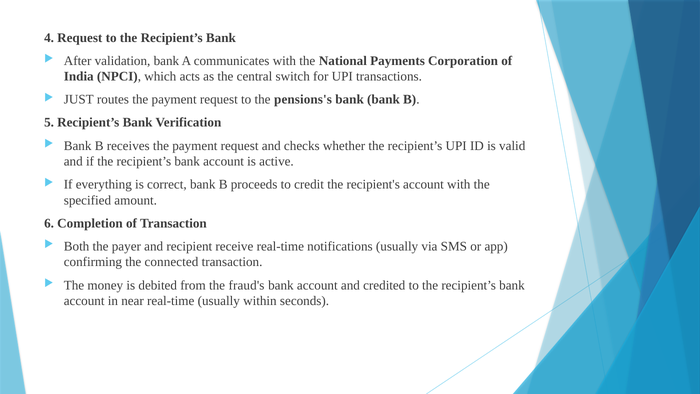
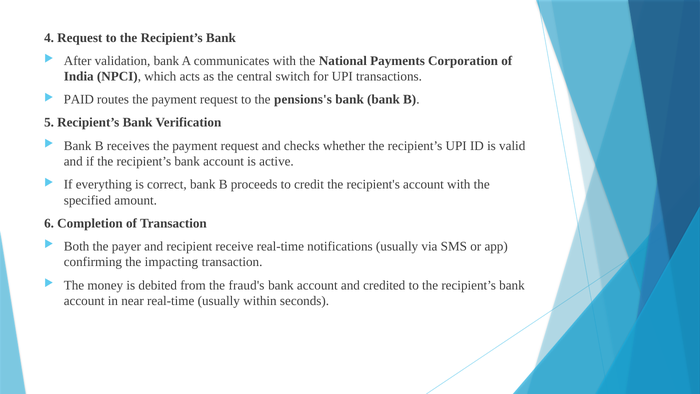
JUST: JUST -> PAID
connected: connected -> impacting
